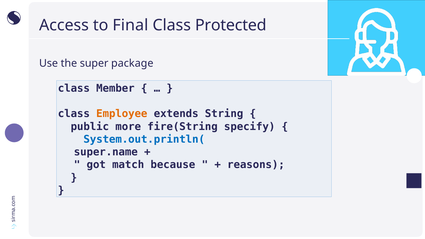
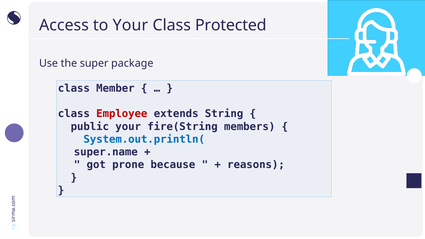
to Final: Final -> Your
Employee colour: orange -> red
public more: more -> your
specify: specify -> members
match: match -> prone
